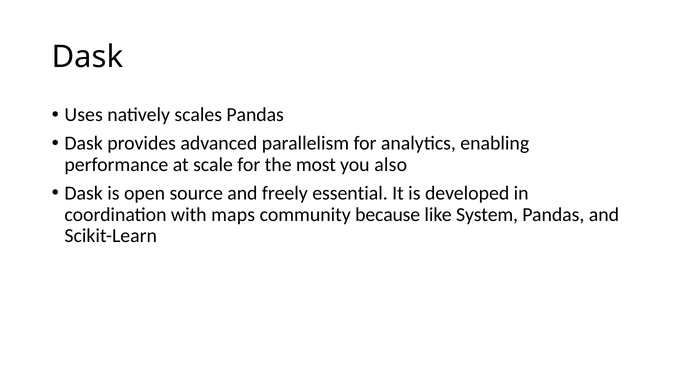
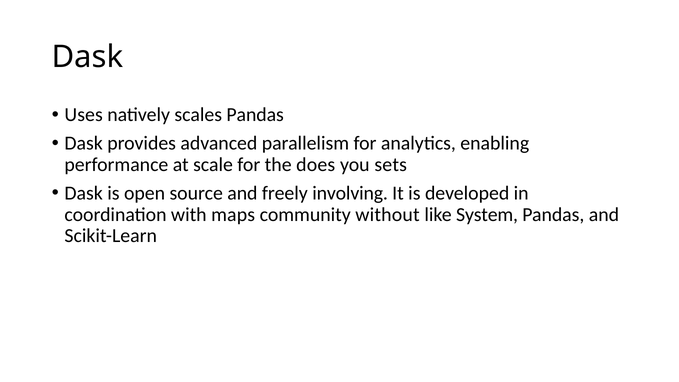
most: most -> does
also: also -> sets
essential: essential -> involving
because: because -> without
